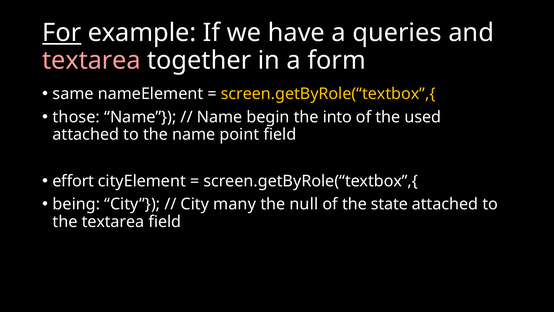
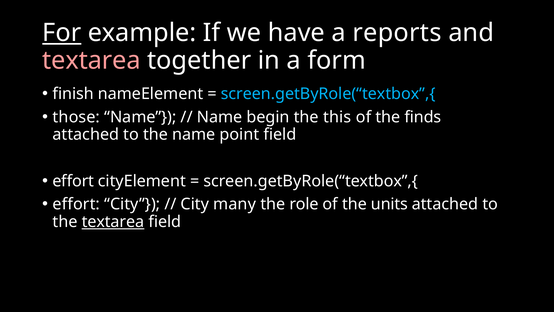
queries: queries -> reports
same: same -> finish
screen.getByRole(“textbox”,{ at (328, 94) colour: yellow -> light blue
into: into -> this
used: used -> finds
being at (76, 204): being -> effort
null: null -> role
state: state -> units
textarea at (113, 221) underline: none -> present
